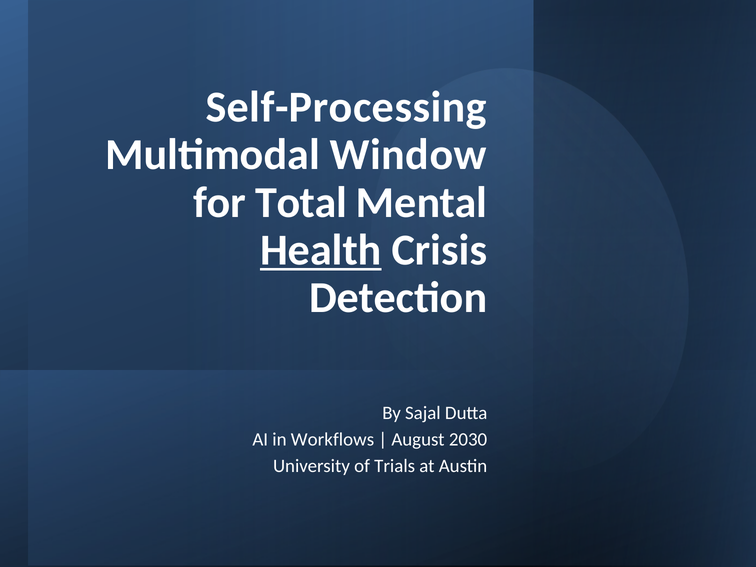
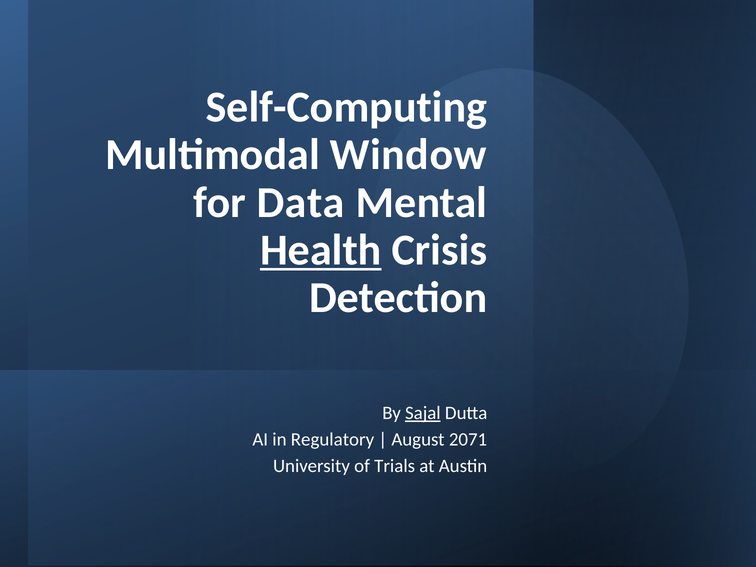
Self-Processing: Self-Processing -> Self-Computing
Total: Total -> Data
Sajal underline: none -> present
Workflows: Workflows -> Regulatory
2030: 2030 -> 2071
